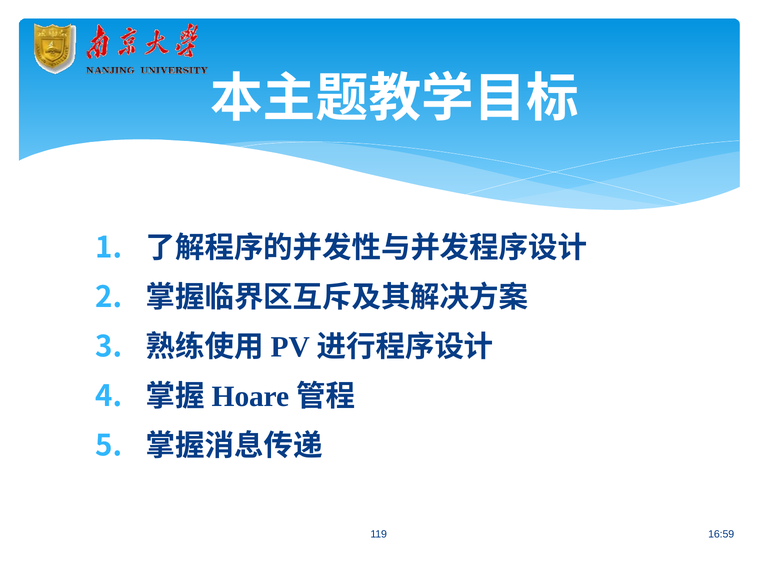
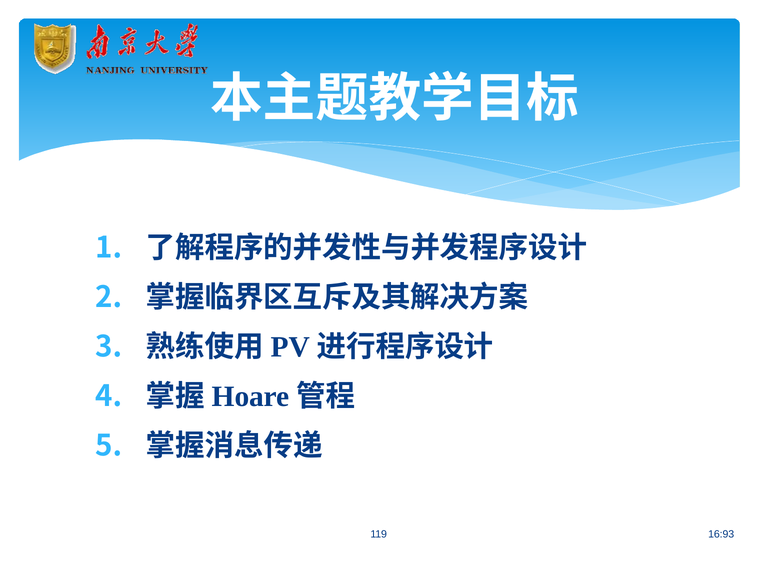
16:59: 16:59 -> 16:93
